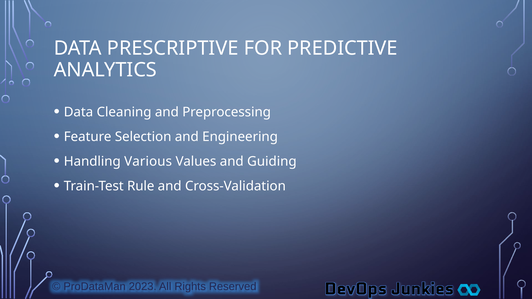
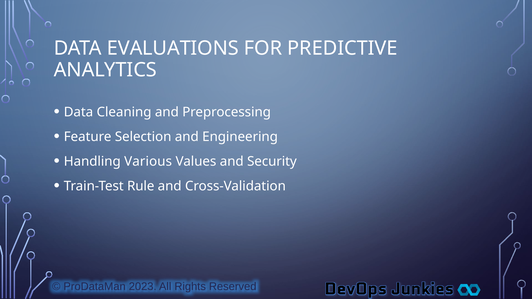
PRESCRIPTIVE: PRESCRIPTIVE -> EVALUATIONS
Guiding: Guiding -> Security
